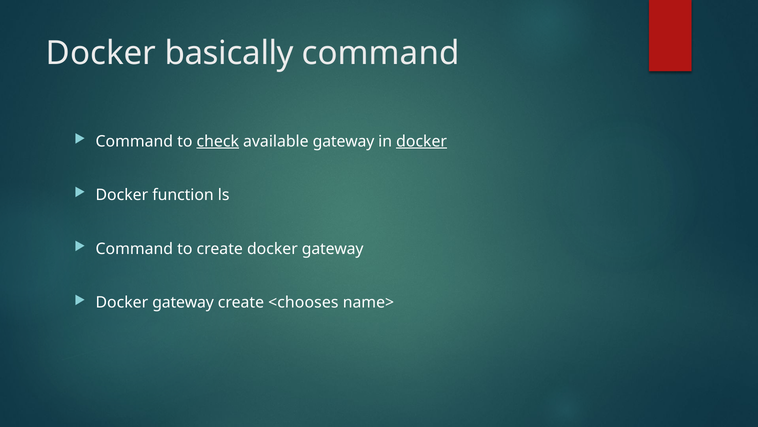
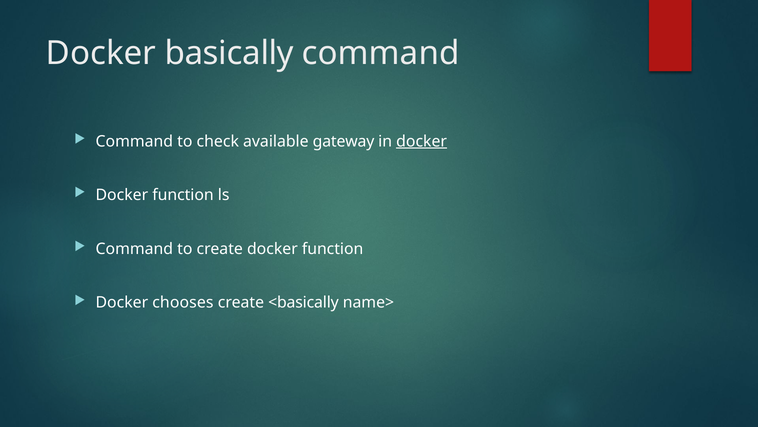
check underline: present -> none
create docker gateway: gateway -> function
gateway at (183, 302): gateway -> chooses
<chooses: <chooses -> <basically
